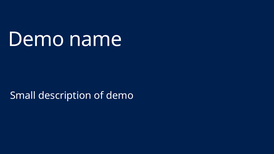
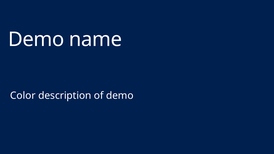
Small: Small -> Color
